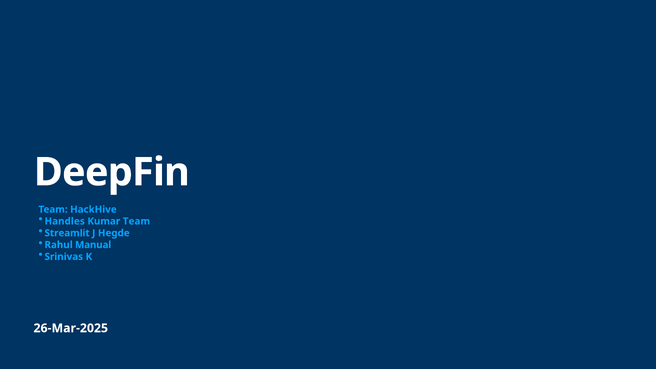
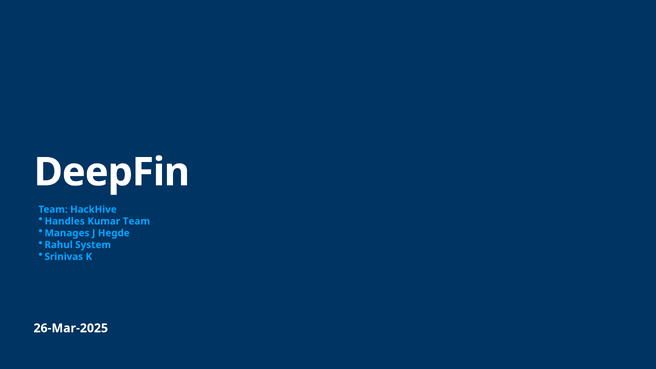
Streamlit: Streamlit -> Manages
Manual: Manual -> System
